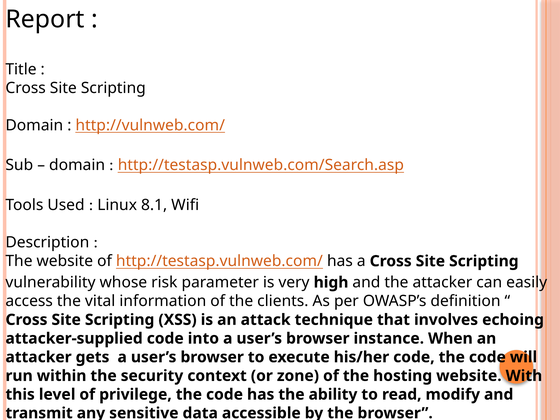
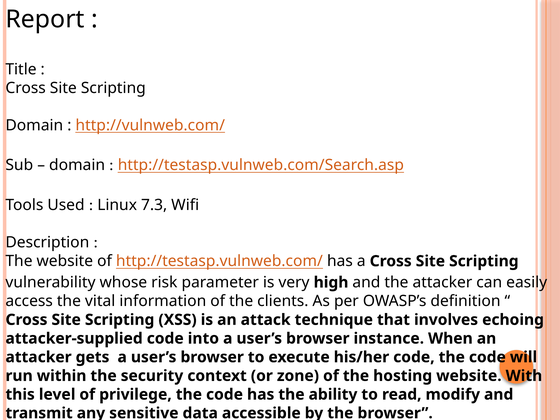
8.1: 8.1 -> 7.3
